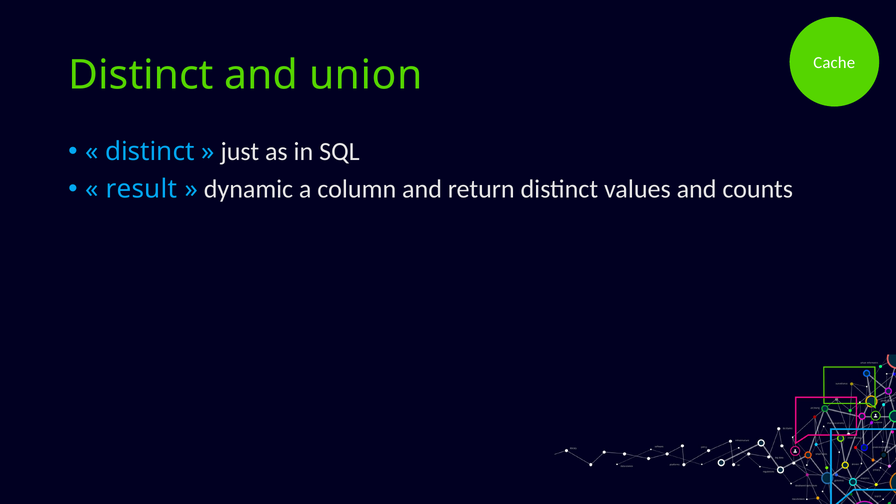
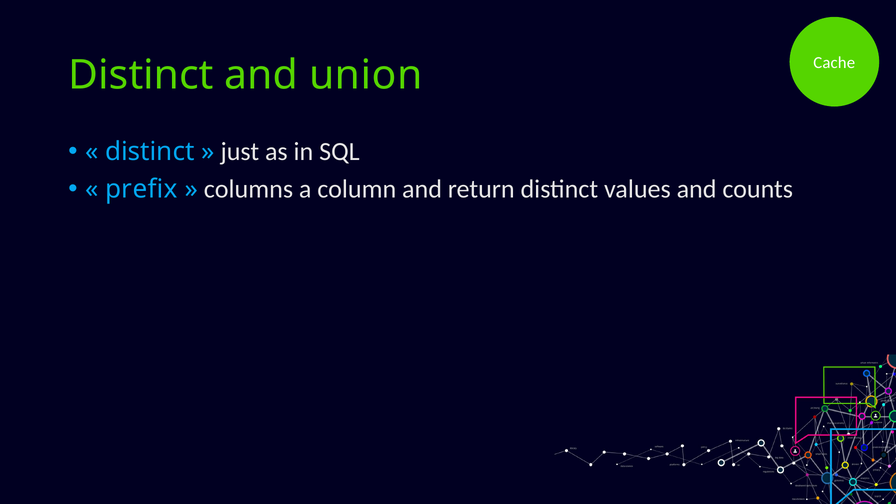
result: result -> prefix
dynamic: dynamic -> columns
